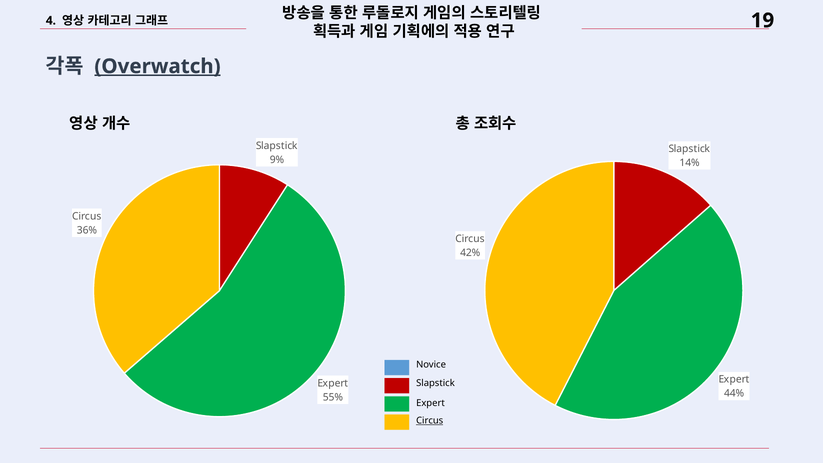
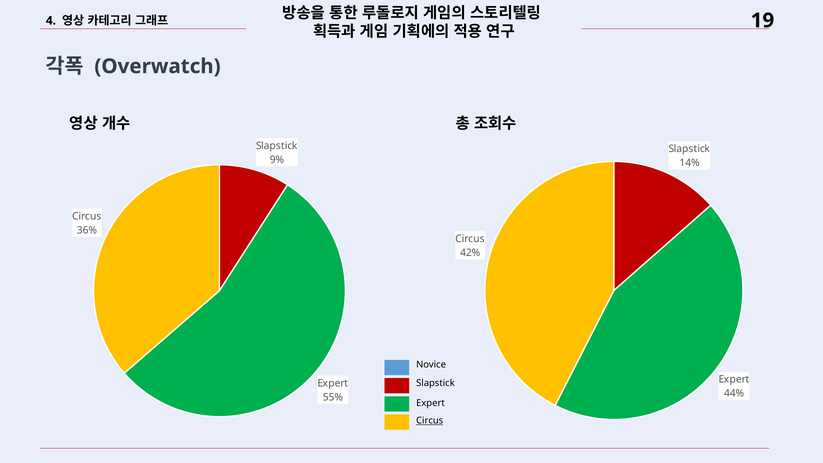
Overwatch underline: present -> none
